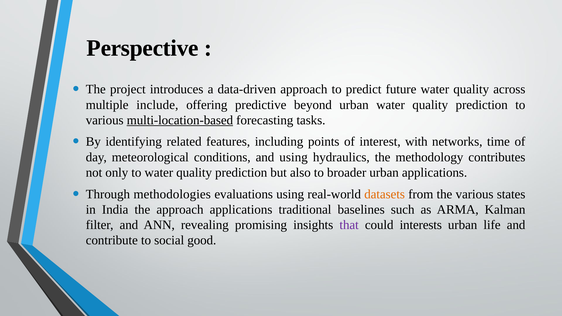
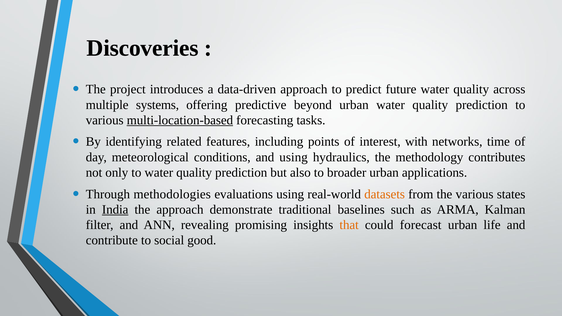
Perspective: Perspective -> Discoveries
include: include -> systems
India underline: none -> present
approach applications: applications -> demonstrate
that colour: purple -> orange
interests: interests -> forecast
